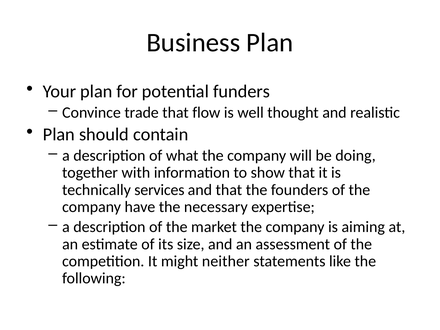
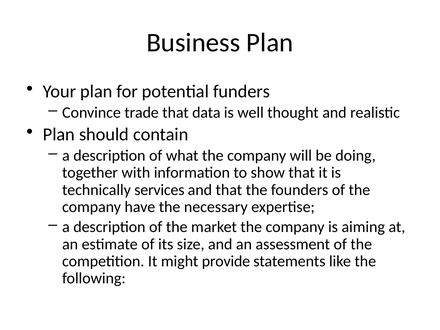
flow: flow -> data
neither: neither -> provide
